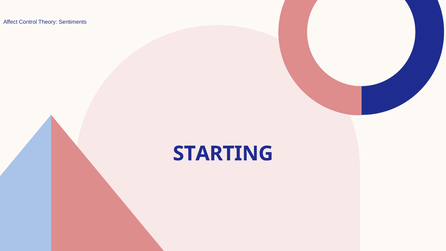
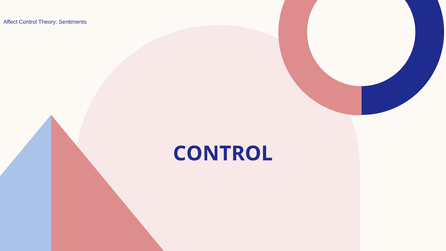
STARTING at (223, 154): STARTING -> CONTROL
